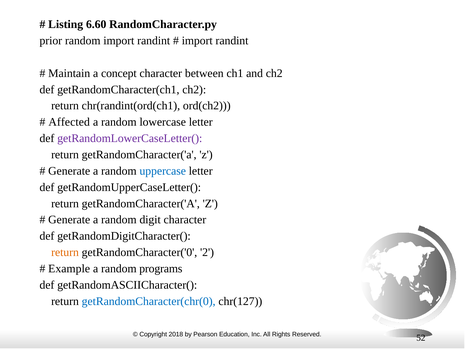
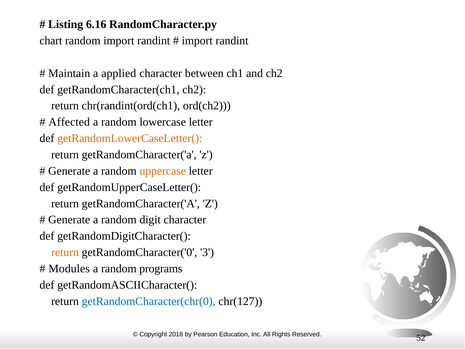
6.60: 6.60 -> 6.16
prior: prior -> chart
concept: concept -> applied
getRandomLowerCaseLetter( colour: purple -> orange
uppercase colour: blue -> orange
2: 2 -> 3
Example: Example -> Modules
